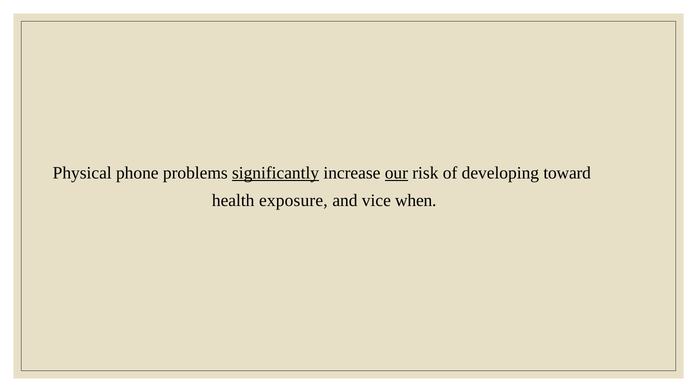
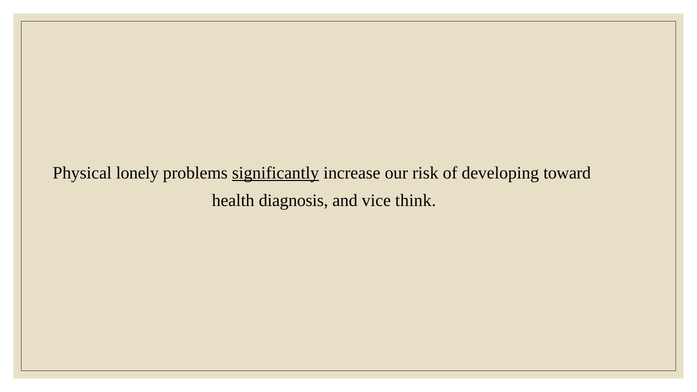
phone: phone -> lonely
our underline: present -> none
exposure: exposure -> diagnosis
when: when -> think
